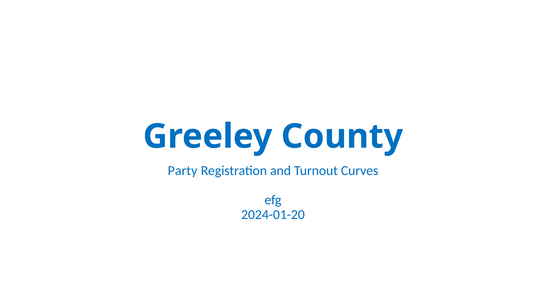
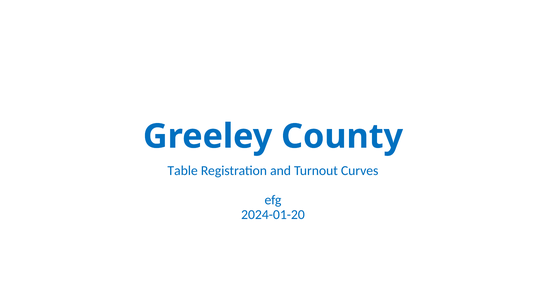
Party: Party -> Table
